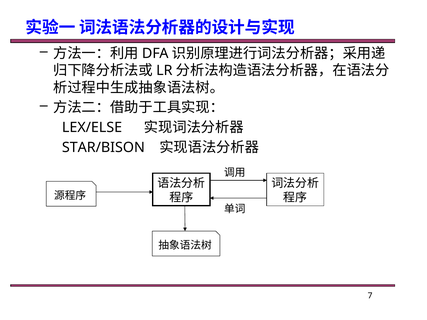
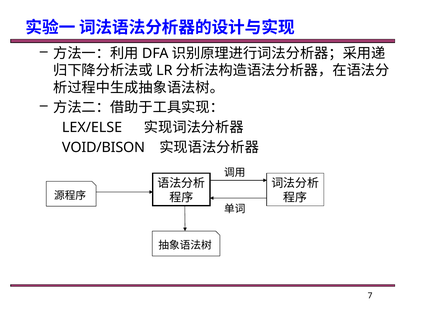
STAR/BISON: STAR/BISON -> VOID/BISON
